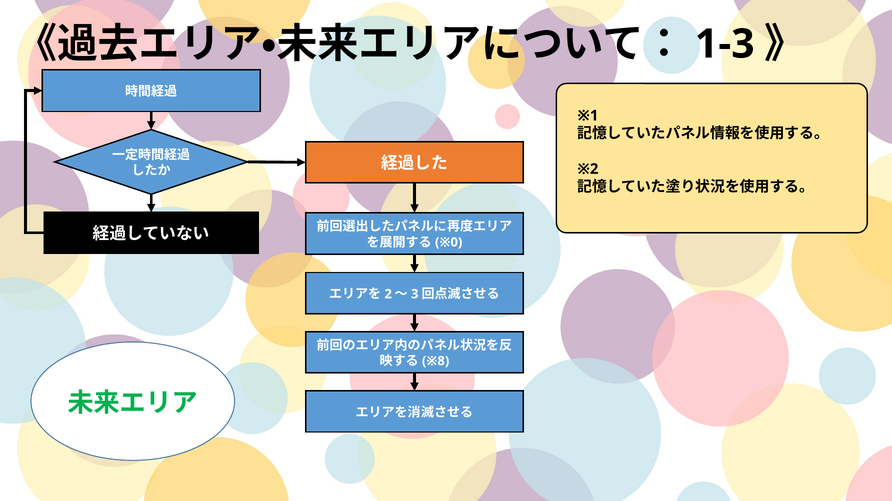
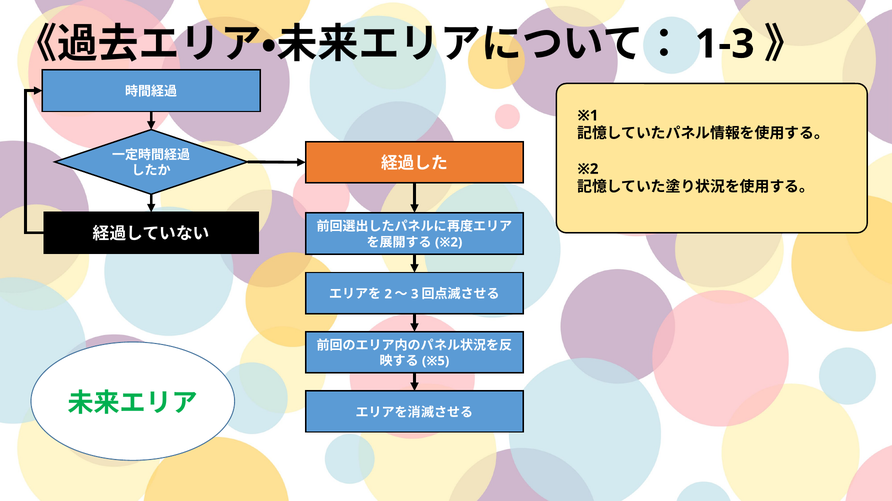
※0 at (449, 243): ※0 -> ※2
※8: ※8 -> ※5
